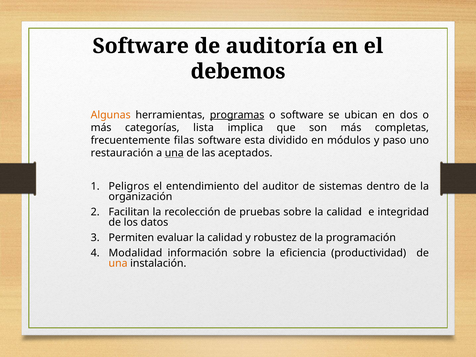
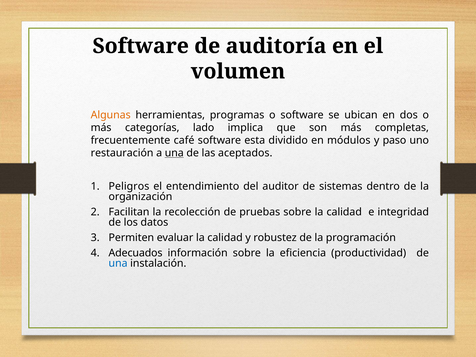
debemos: debemos -> volumen
programas underline: present -> none
lista: lista -> lado
filas: filas -> café
Modalidad: Modalidad -> Adecuados
una at (118, 263) colour: orange -> blue
